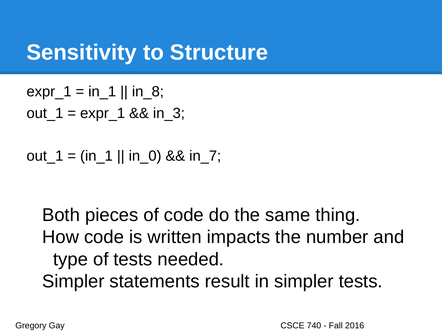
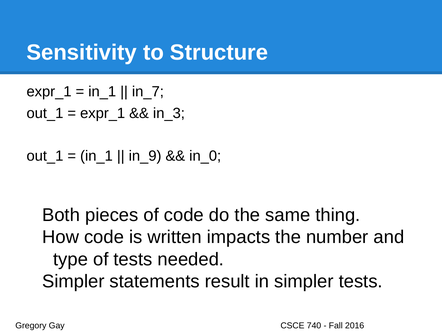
in_8: in_8 -> in_7
in_0: in_0 -> in_9
in_7: in_7 -> in_0
